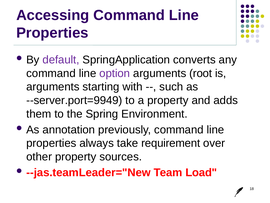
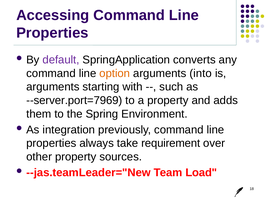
option colour: purple -> orange
root: root -> into
--server.port=9949: --server.port=9949 -> --server.port=7969
annotation: annotation -> integration
